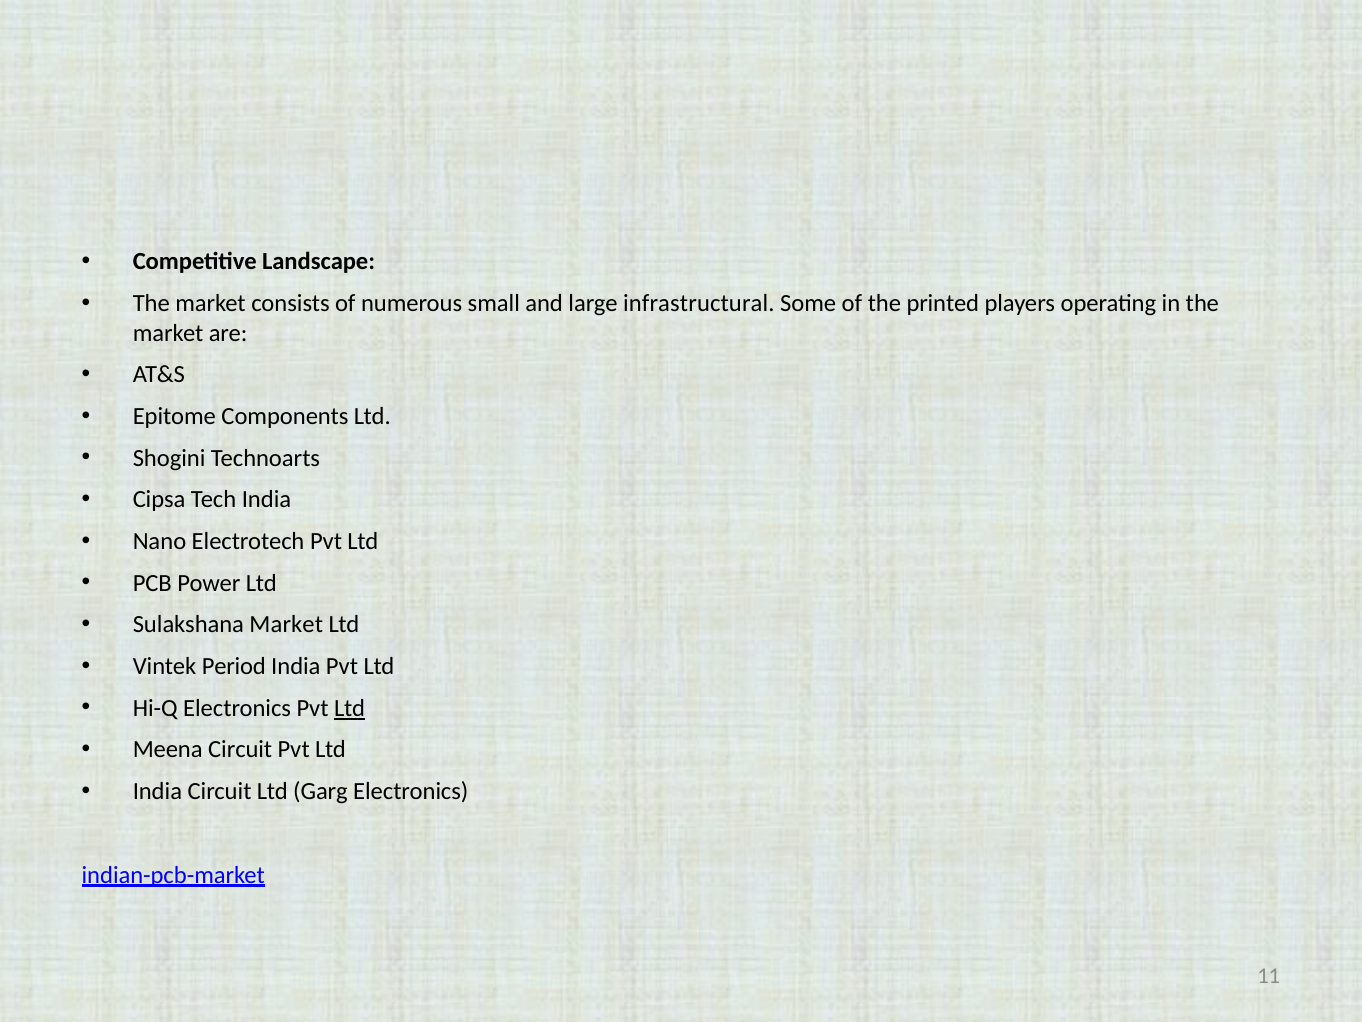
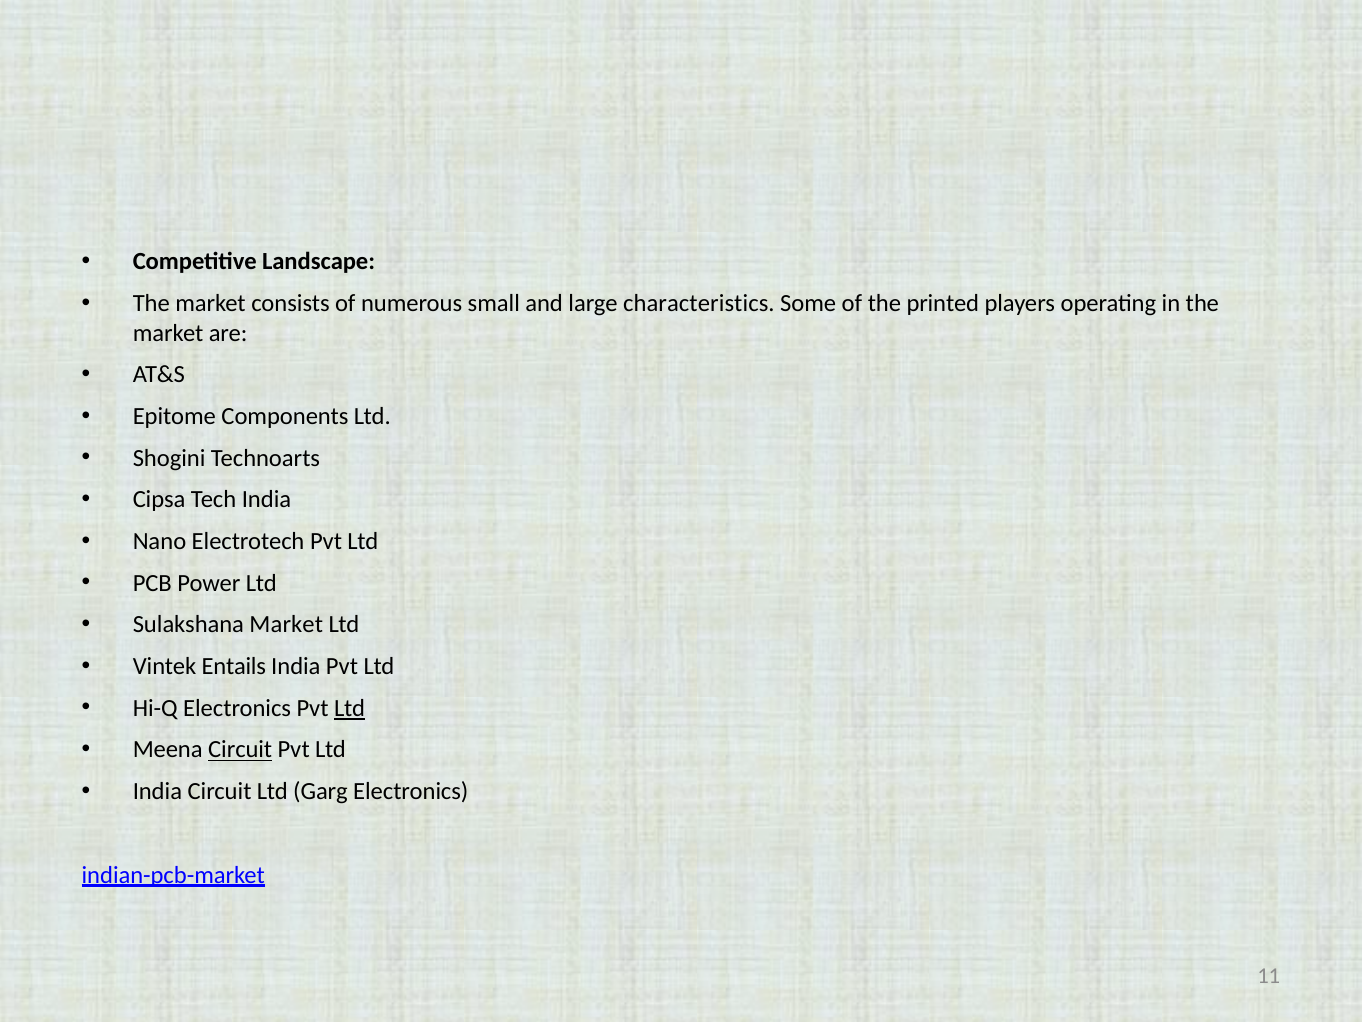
infrastructural: infrastructural -> characteristics
Period: Period -> Entails
Circuit at (240, 750) underline: none -> present
